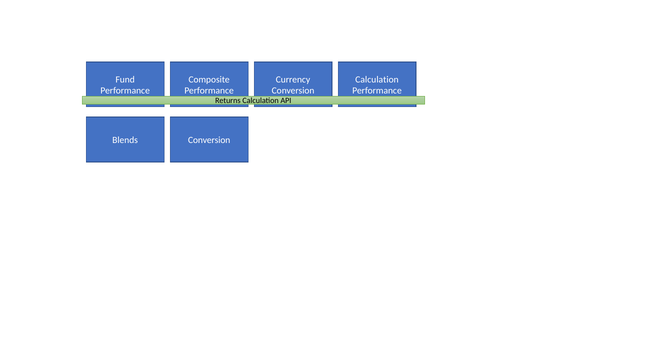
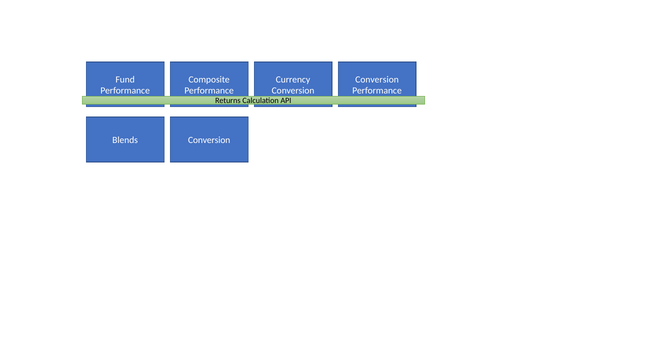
Calculation at (377, 79): Calculation -> Conversion
